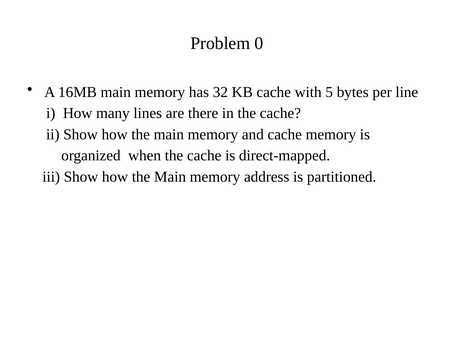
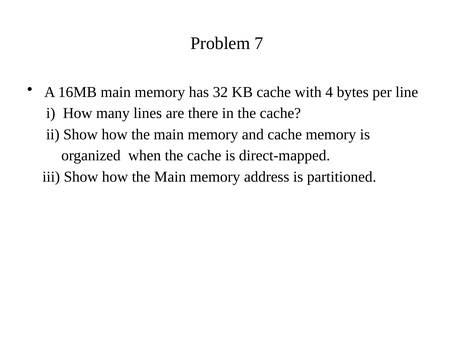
0: 0 -> 7
5: 5 -> 4
